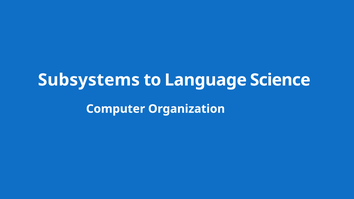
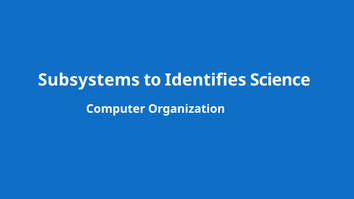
Language: Language -> Identifies
